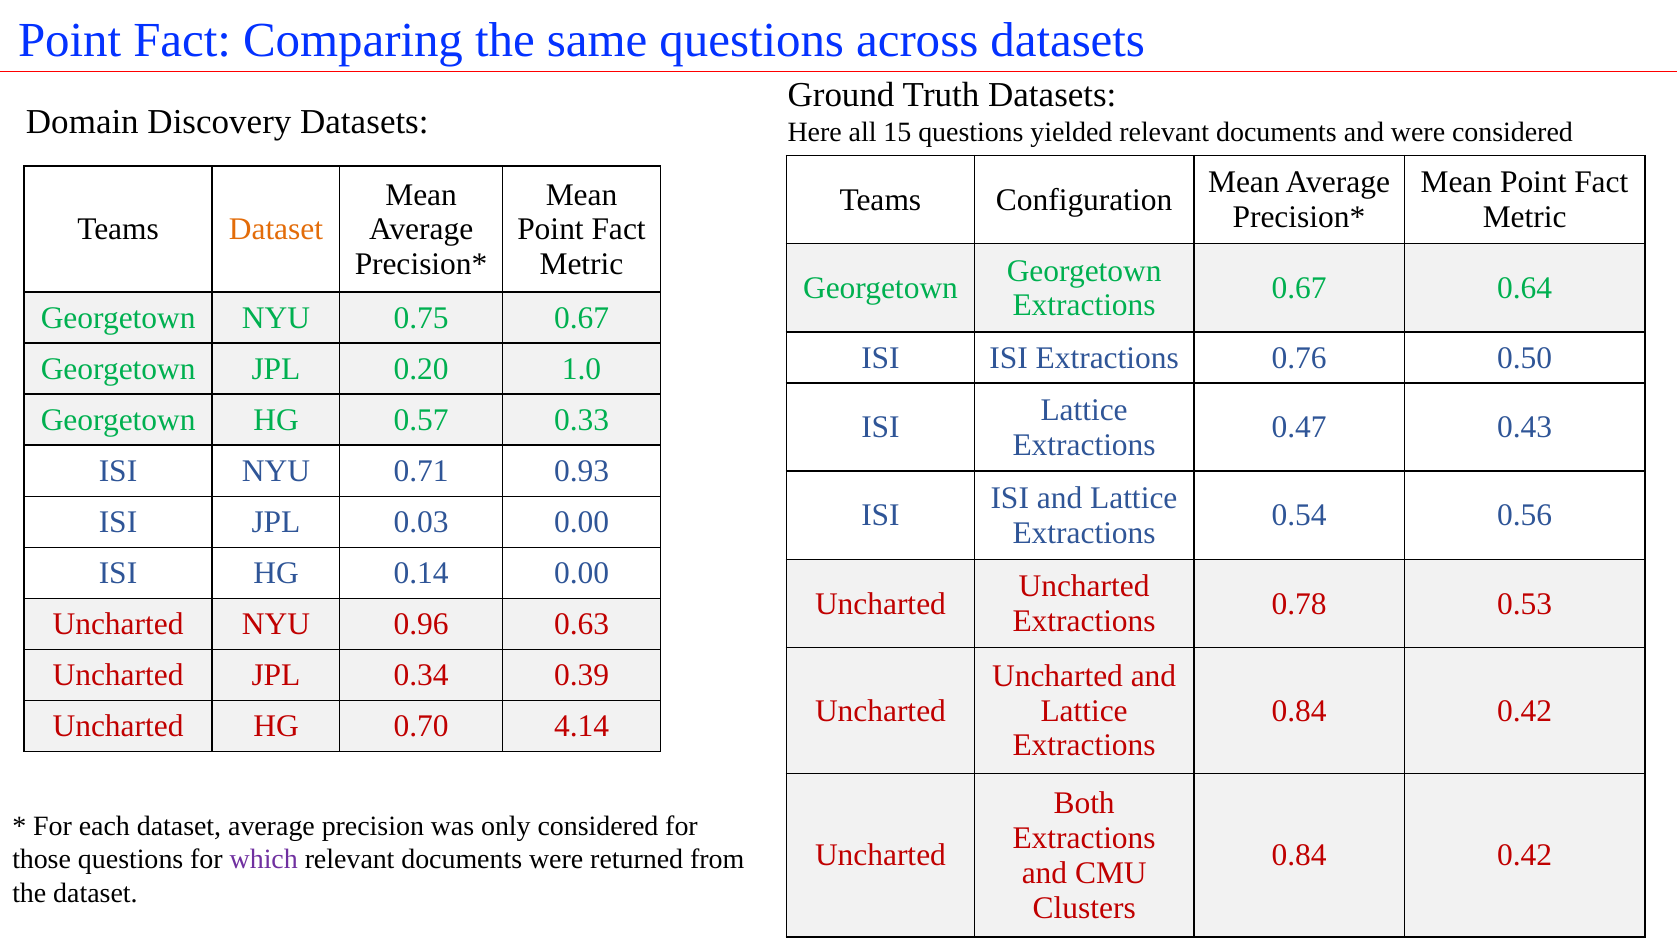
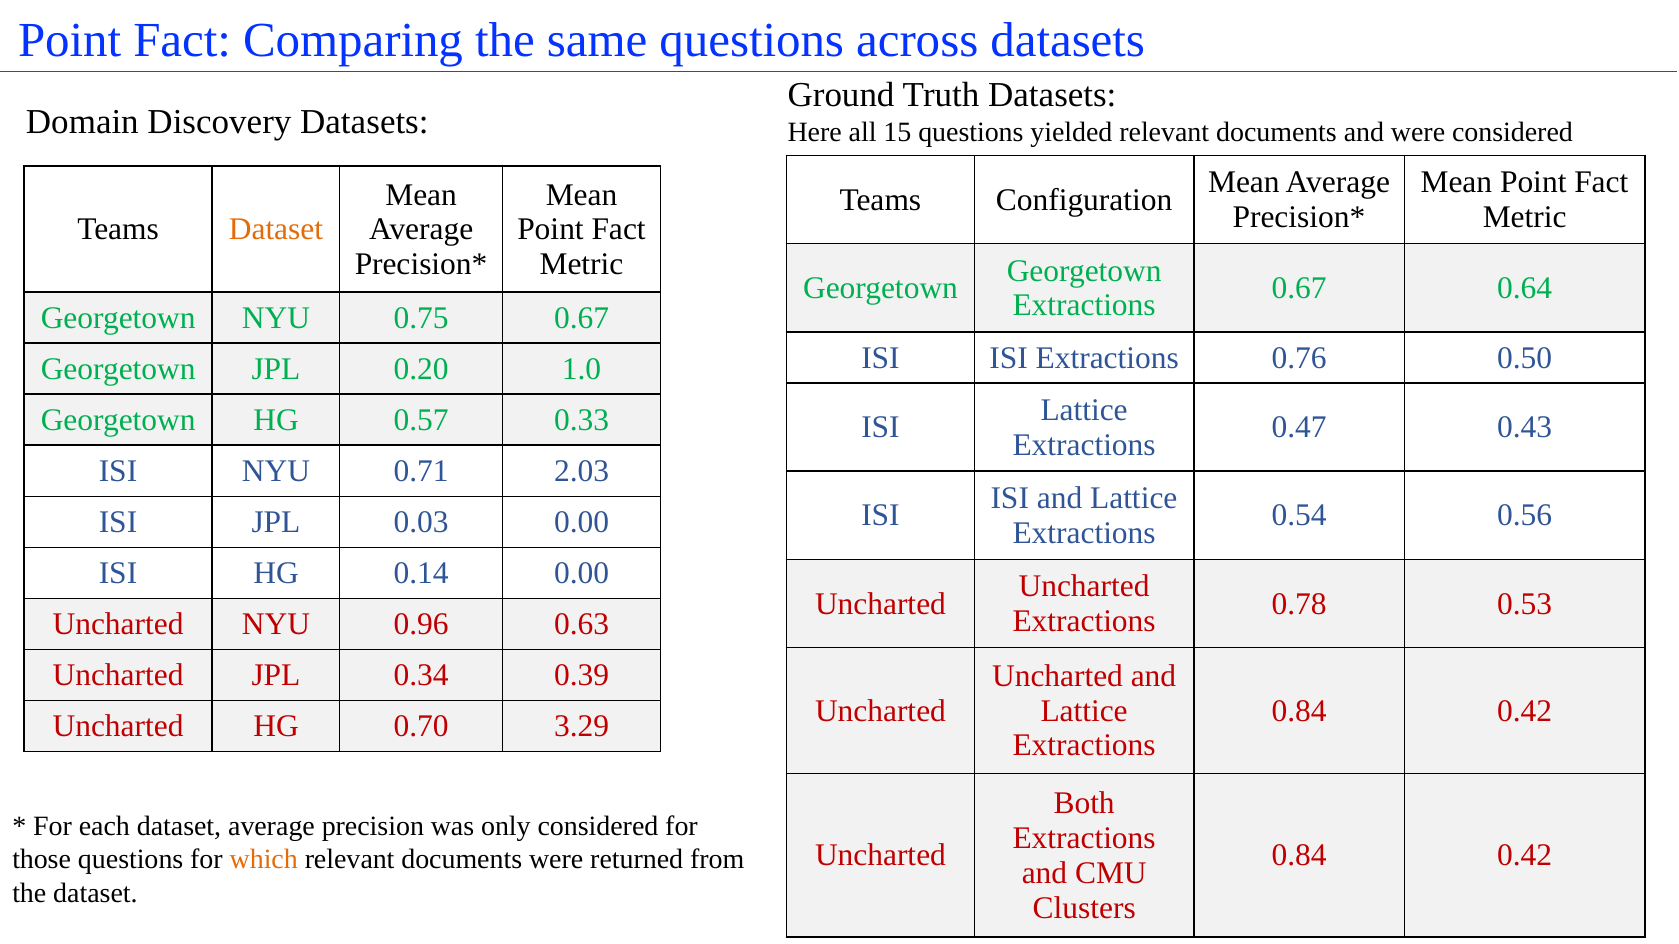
0.93: 0.93 -> 2.03
4.14: 4.14 -> 3.29
which colour: purple -> orange
